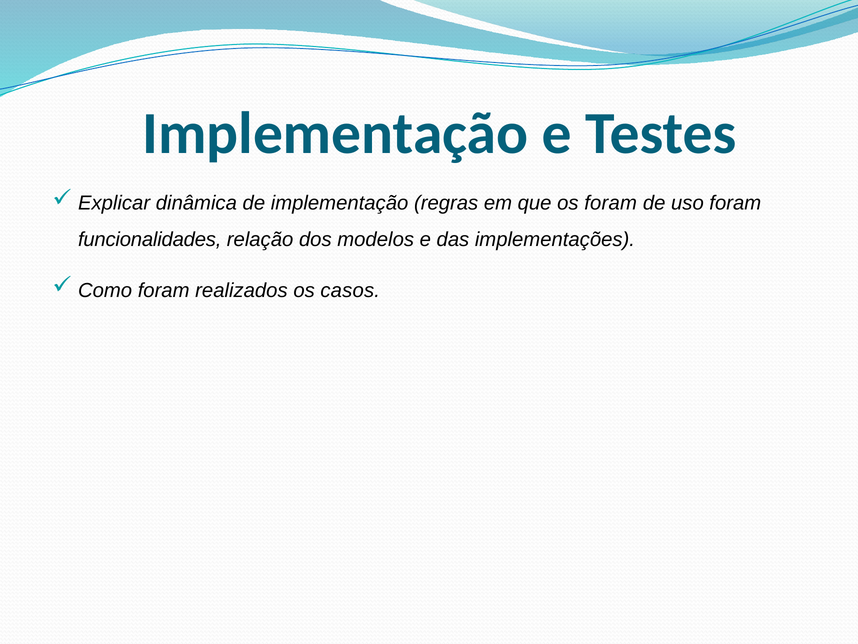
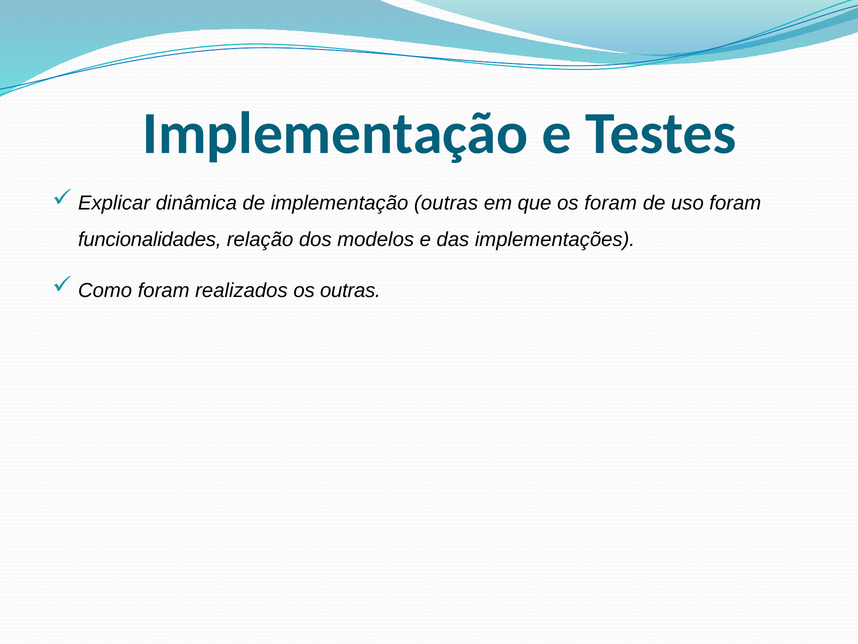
implementação regras: regras -> outras
os casos: casos -> outras
